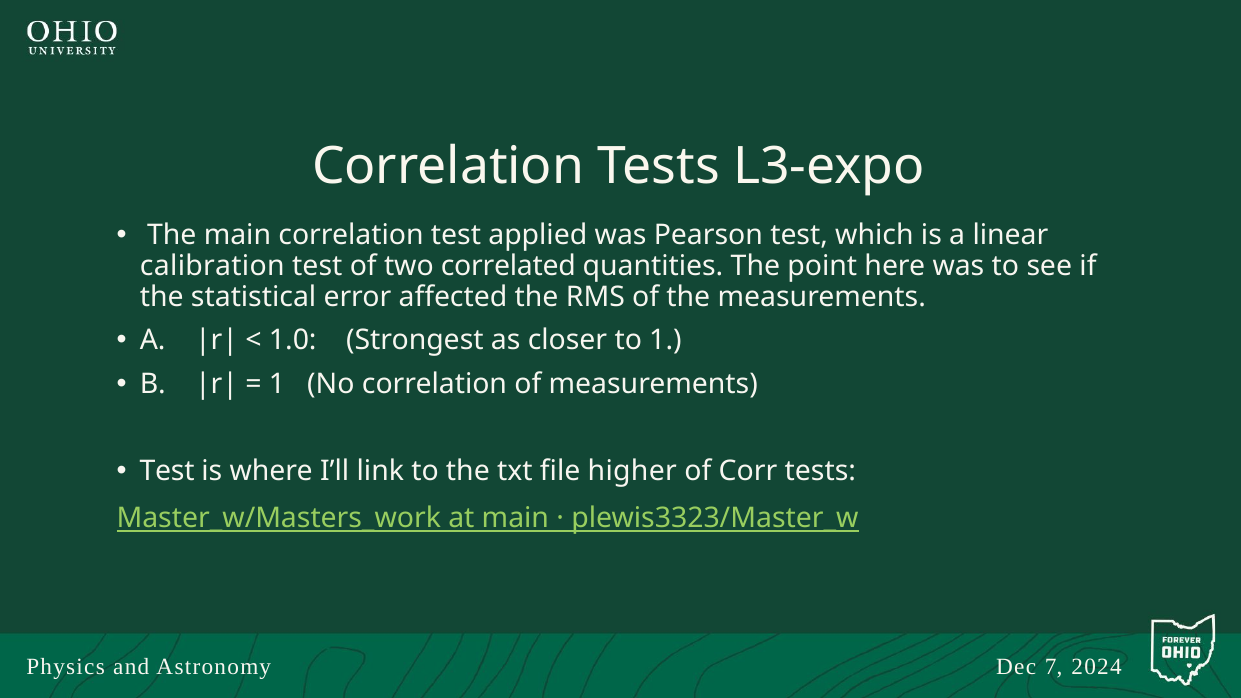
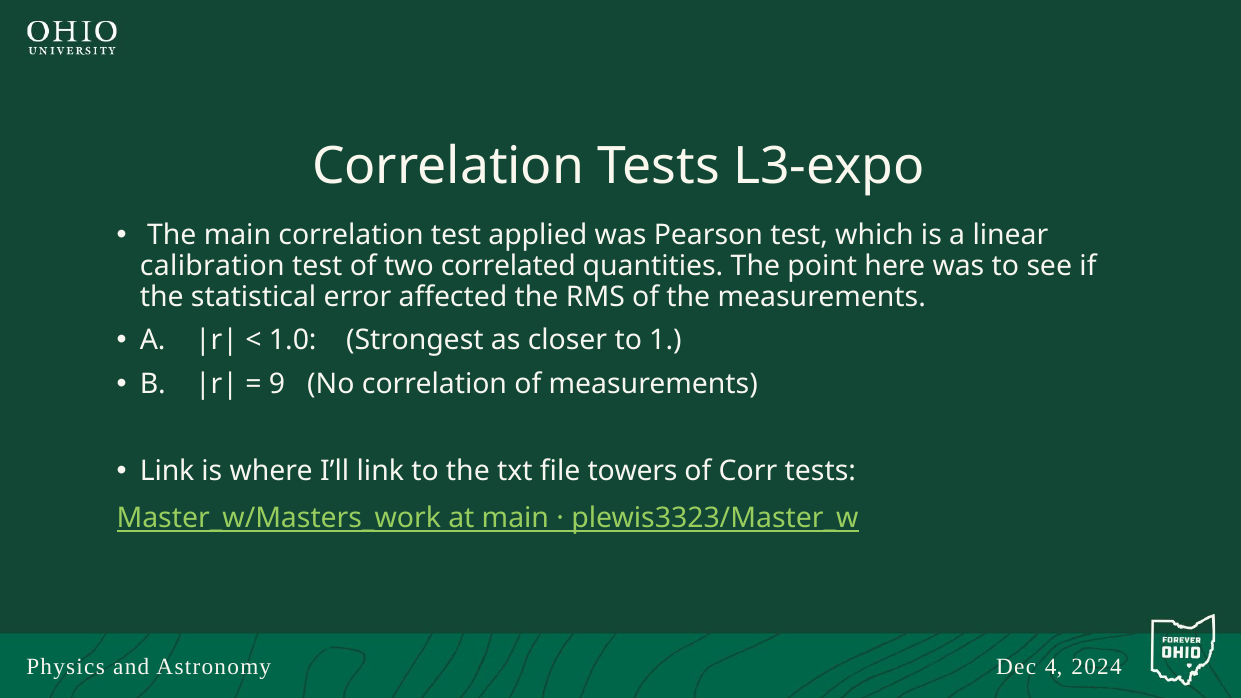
1 at (277, 384): 1 -> 9
Test at (167, 471): Test -> Link
higher: higher -> towers
7: 7 -> 4
